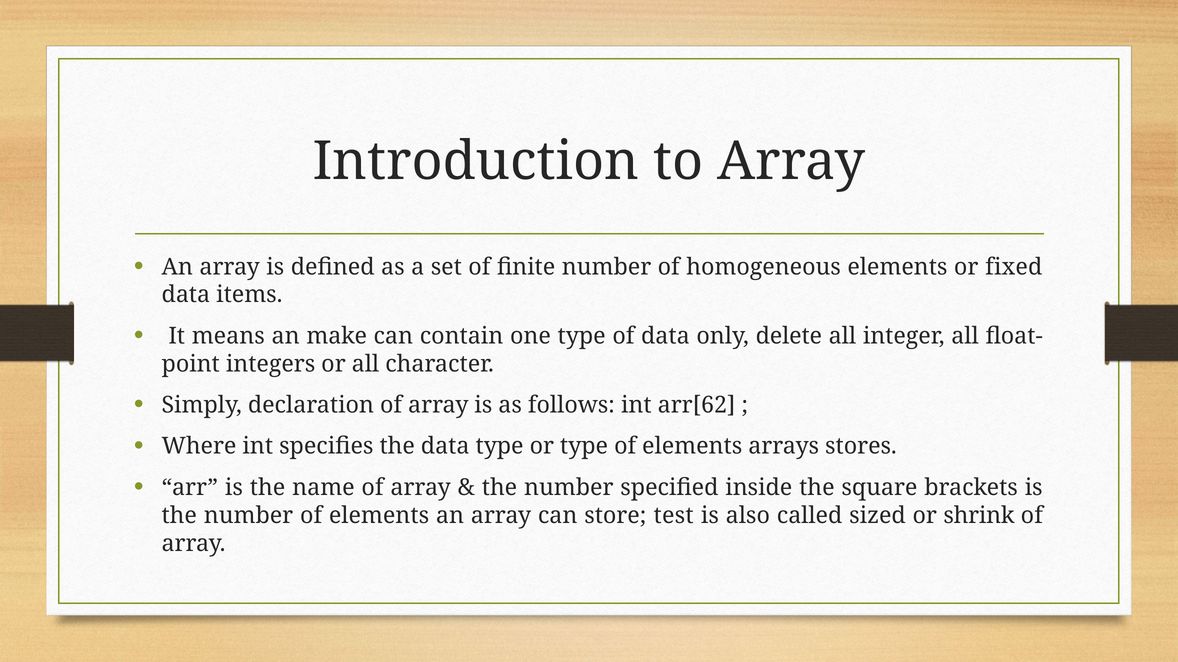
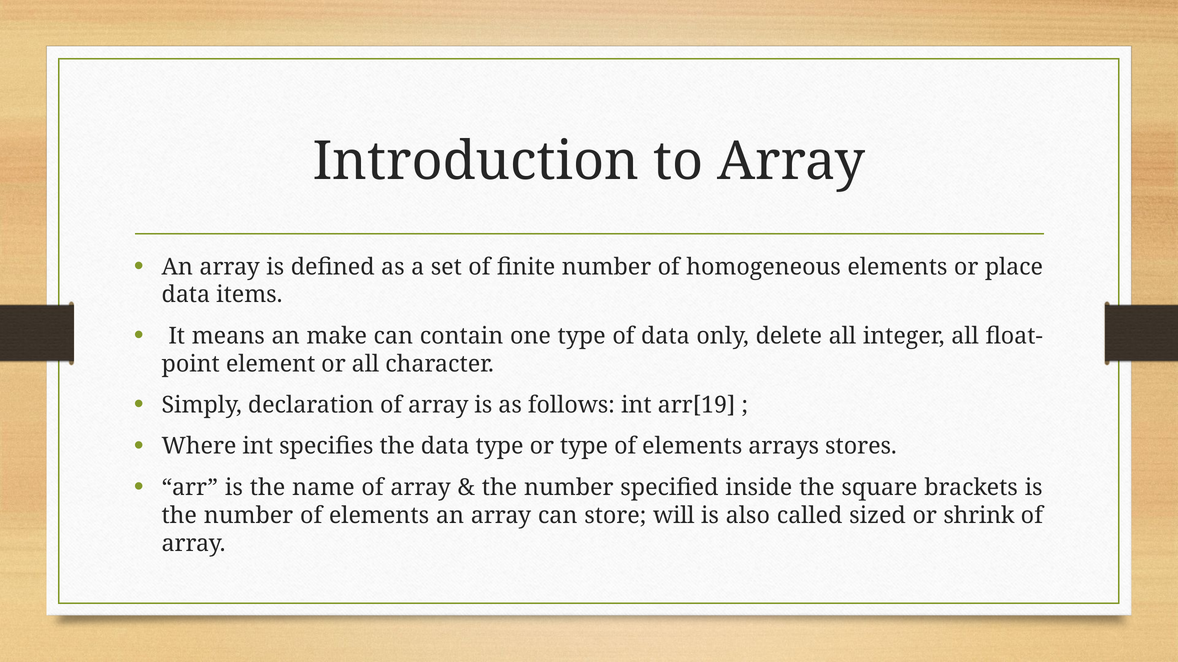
fixed: fixed -> place
integers: integers -> element
arr[62: arr[62 -> arr[19
test: test -> will
